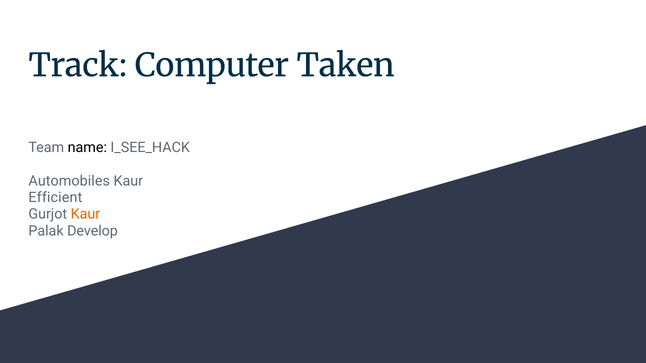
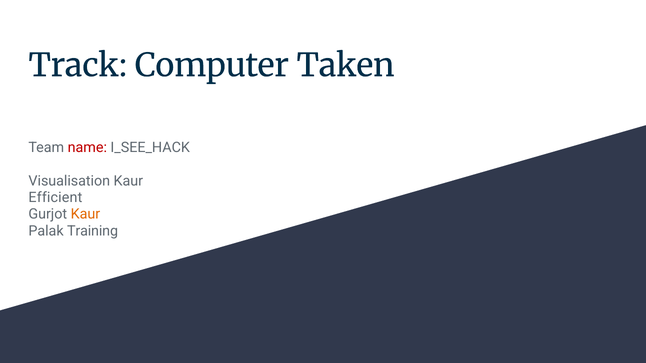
name colour: black -> red
Automobiles: Automobiles -> Visualisation
Develop: Develop -> Training
